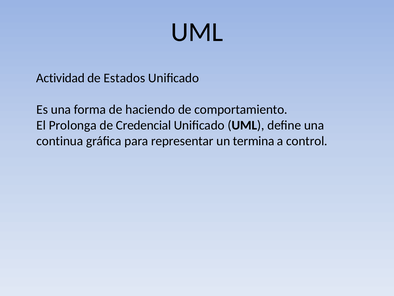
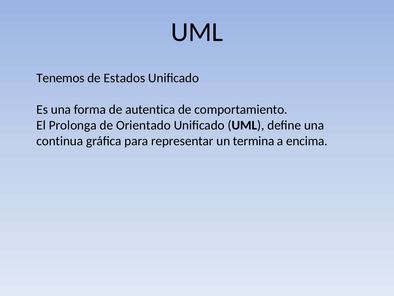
Actividad: Actividad -> Tenemos
haciendo: haciendo -> autentica
Credencial: Credencial -> Orientado
control: control -> encima
